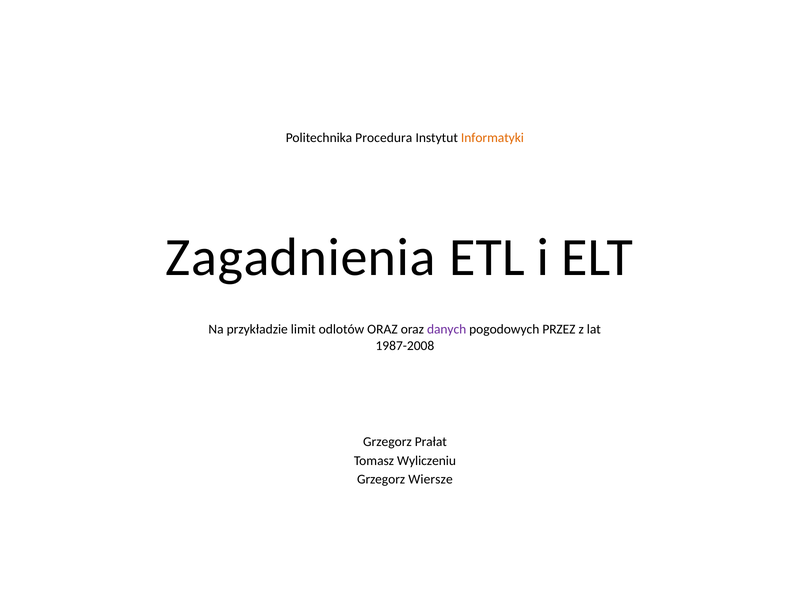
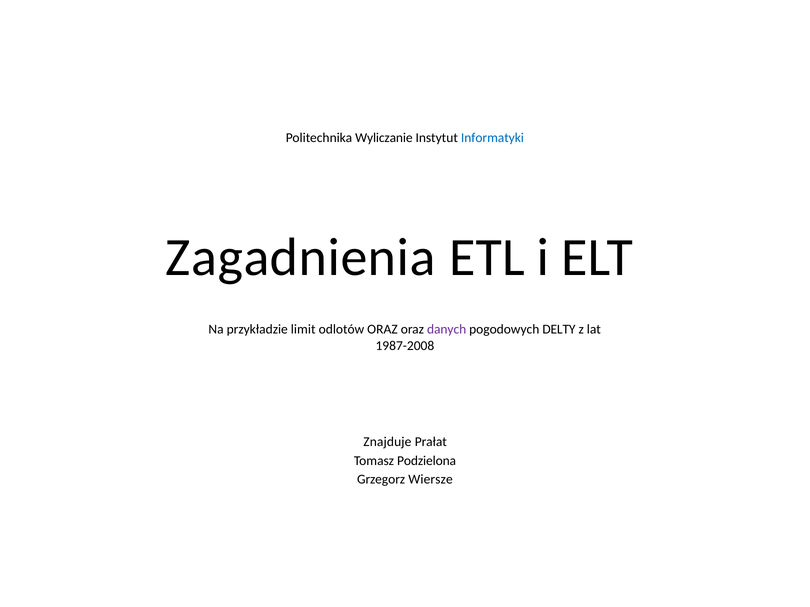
Procedura: Procedura -> Wyliczanie
Informatyki colour: orange -> blue
PRZEZ: PRZEZ -> DELTY
Grzegorz at (387, 442): Grzegorz -> Znajduje
Wyliczeniu: Wyliczeniu -> Podzielona
